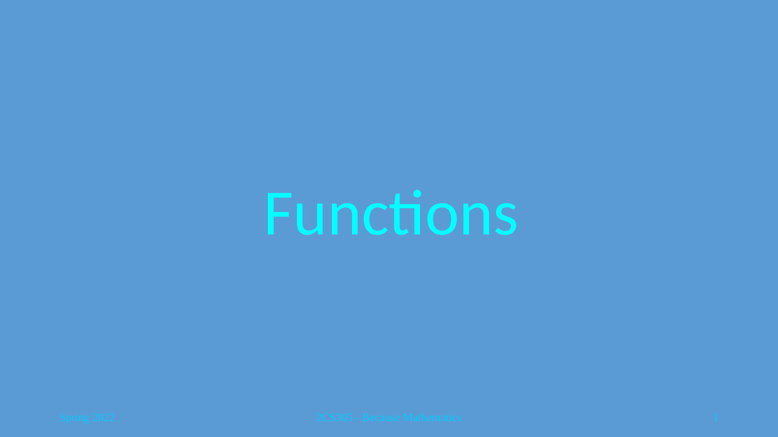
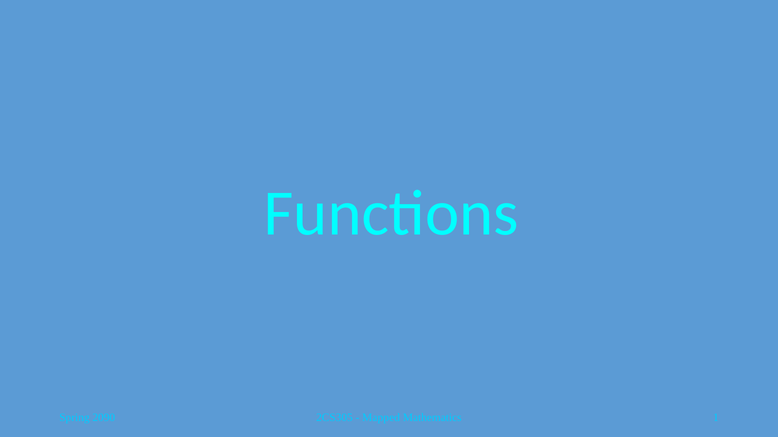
2022: 2022 -> 2090
Because: Because -> Mapped
